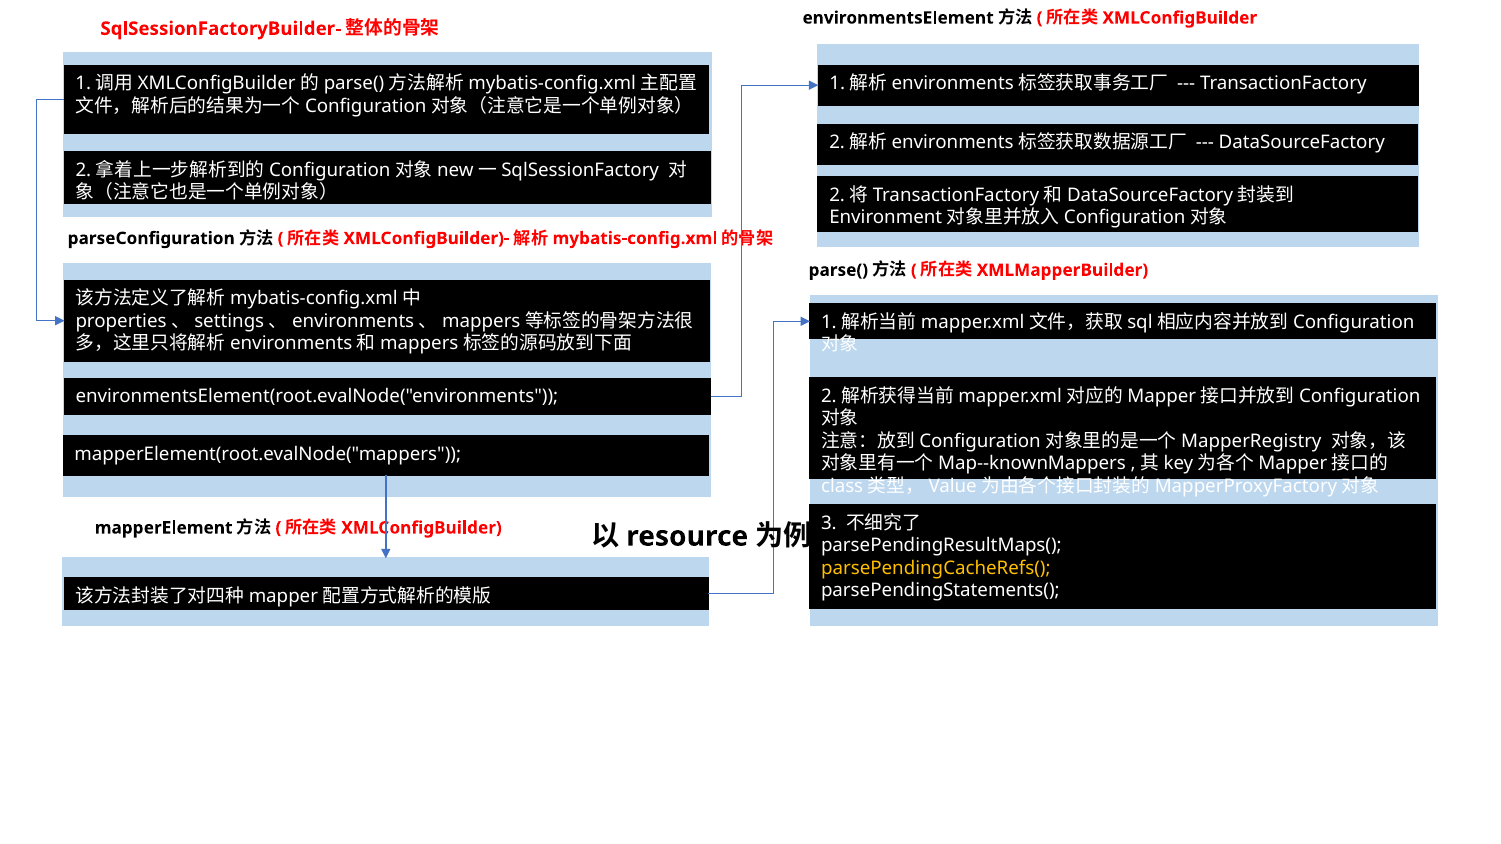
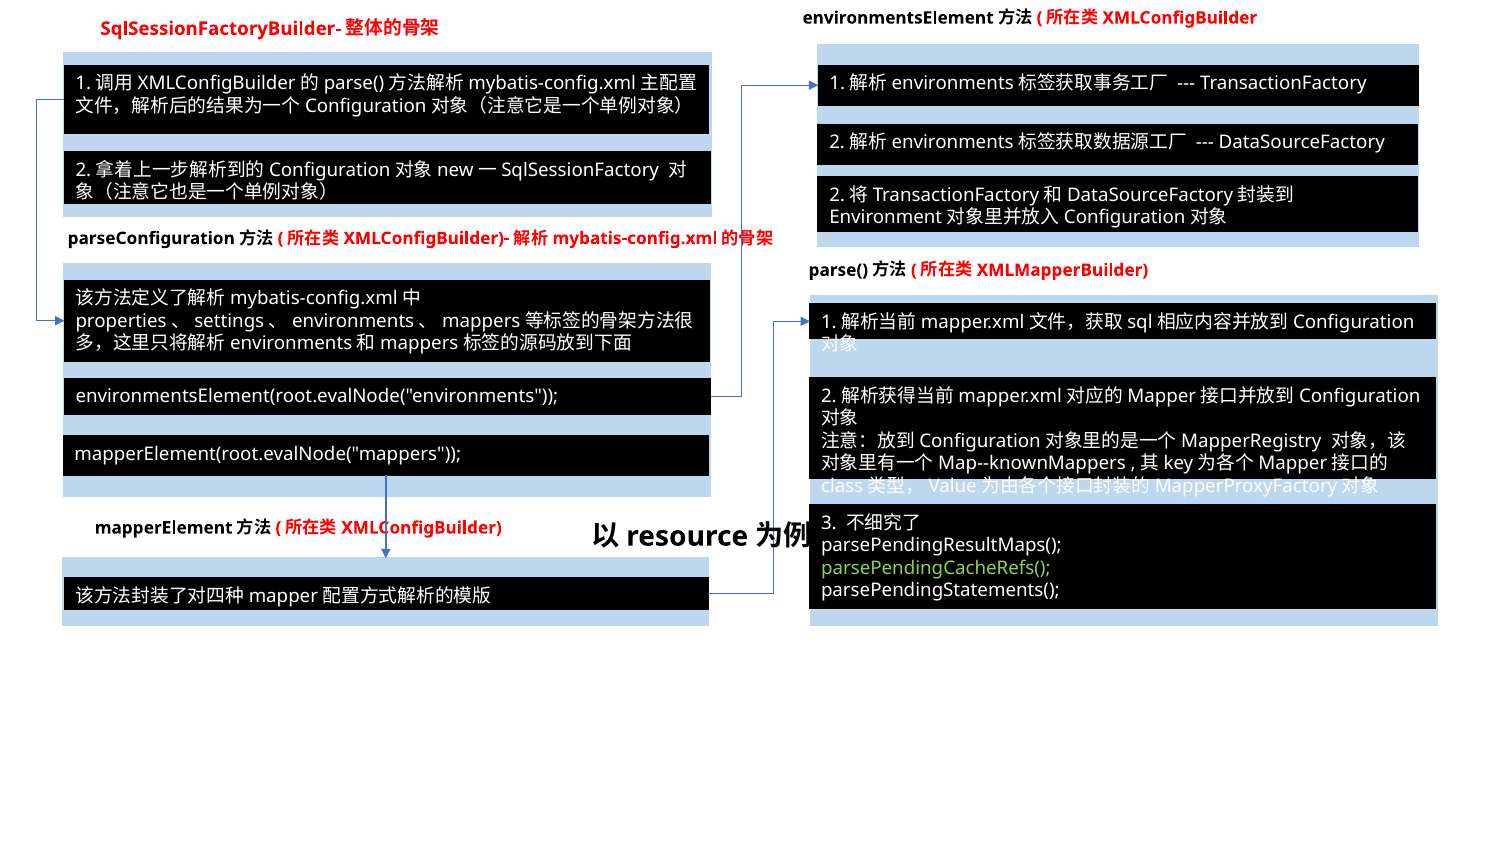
parsePendingCacheRefs( colour: yellow -> light green
